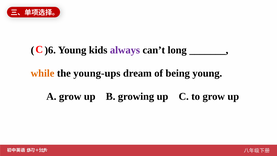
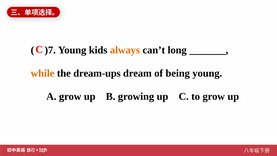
)6: )6 -> )7
always colour: purple -> orange
young-ups: young-ups -> dream-ups
